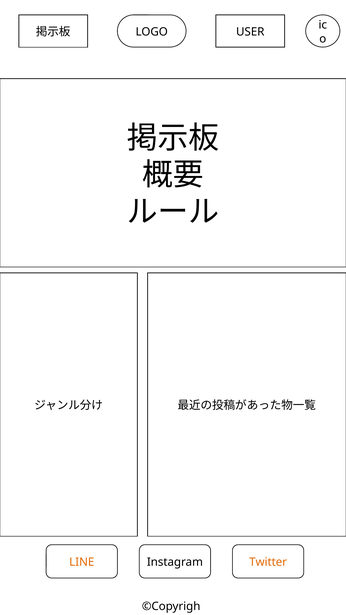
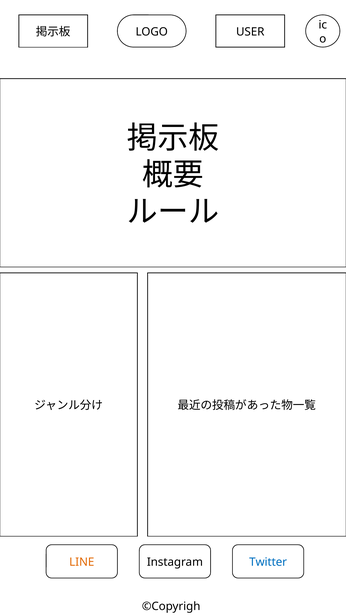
Twitter colour: orange -> blue
